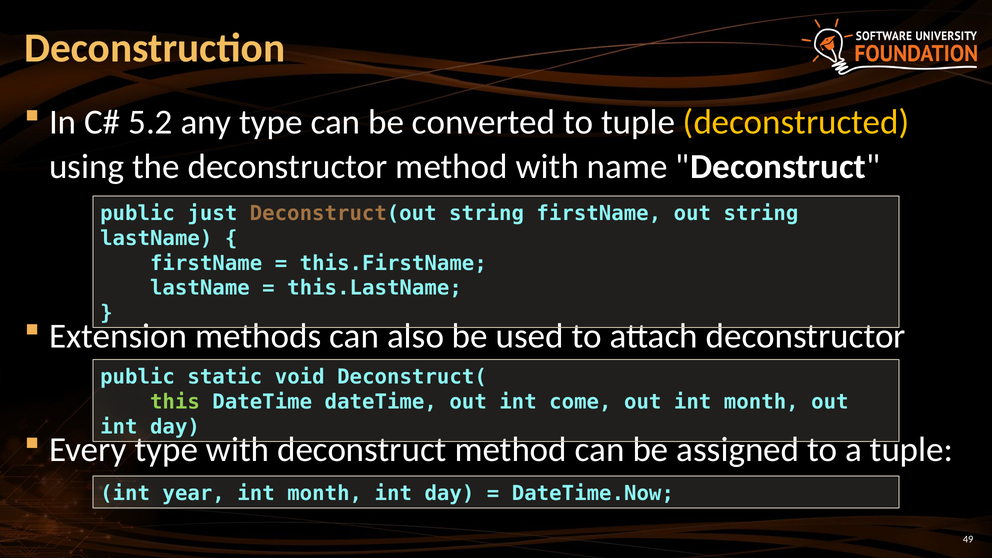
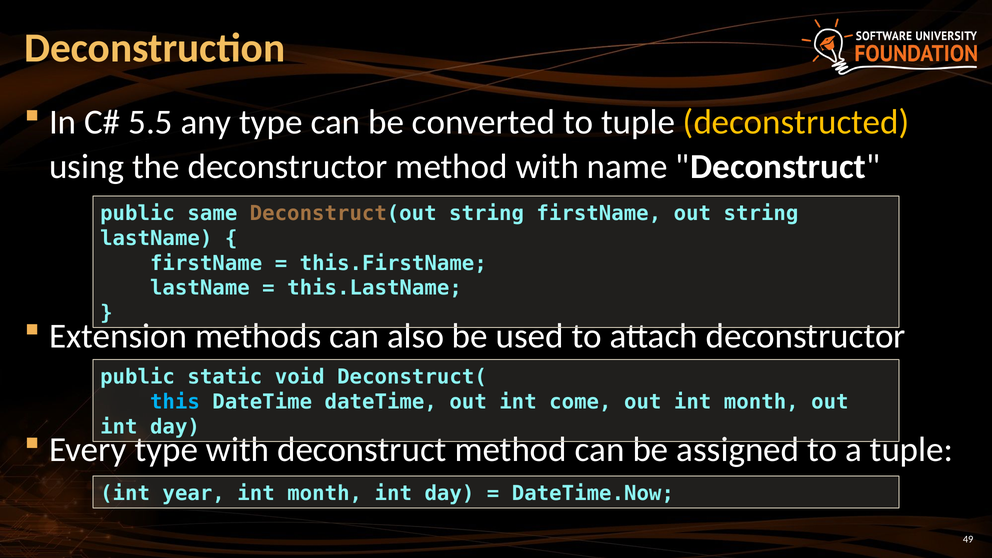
5.2: 5.2 -> 5.5
just: just -> same
this colour: light green -> light blue
